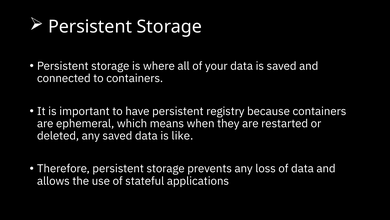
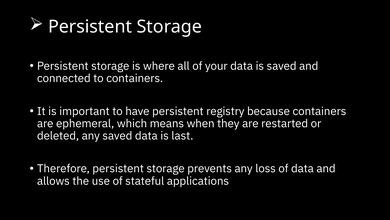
like: like -> last
